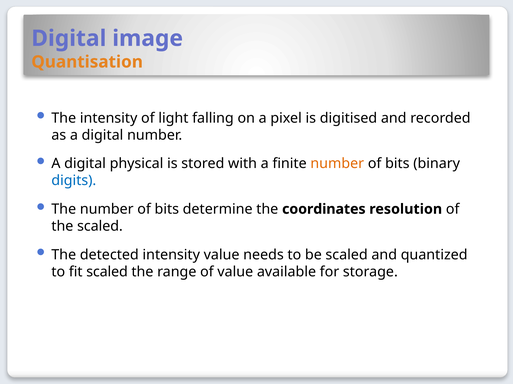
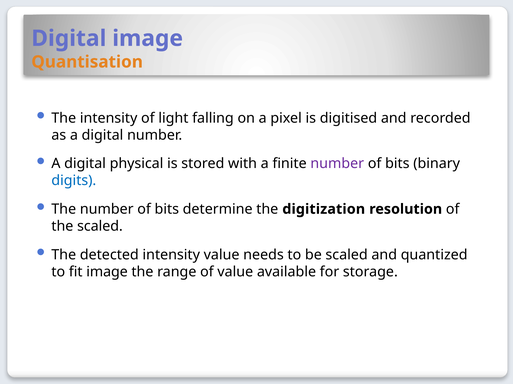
number at (337, 164) colour: orange -> purple
coordinates: coordinates -> digitization
fit scaled: scaled -> image
